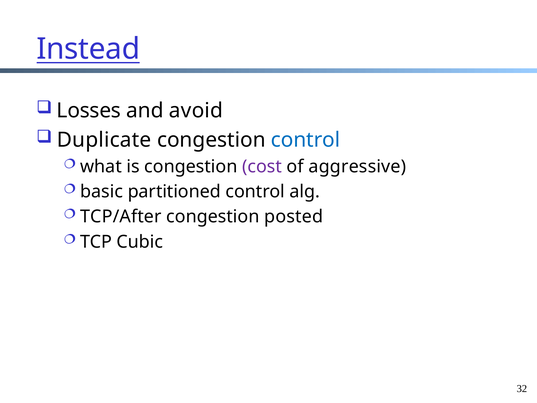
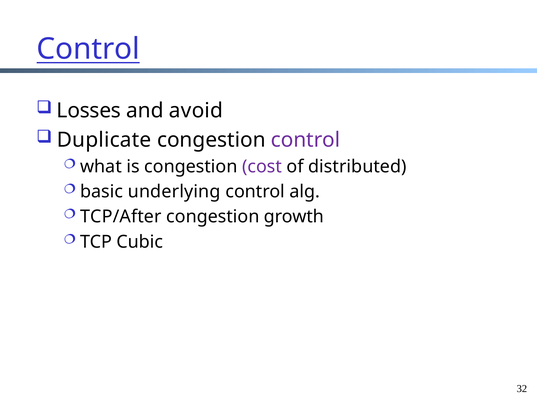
Instead at (88, 49): Instead -> Control
control at (306, 140) colour: blue -> purple
aggressive: aggressive -> distributed
partitioned: partitioned -> underlying
posted: posted -> growth
